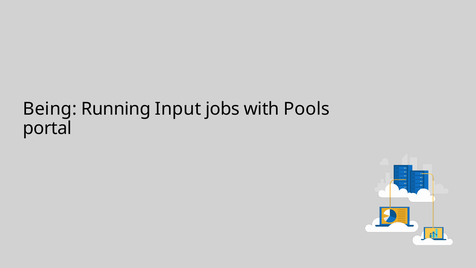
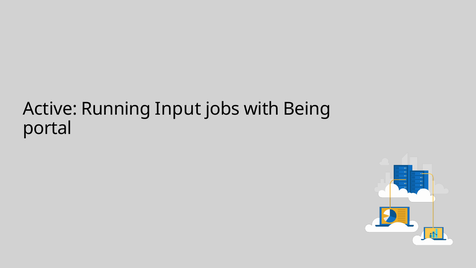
Being: Being -> Active
Pools: Pools -> Being
